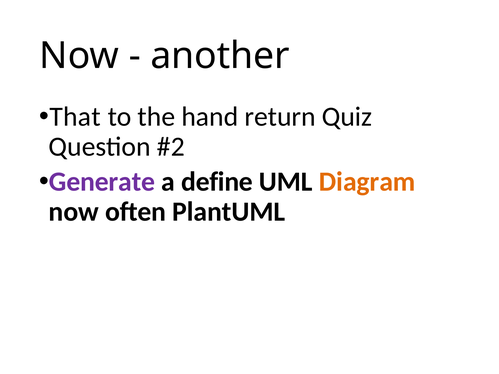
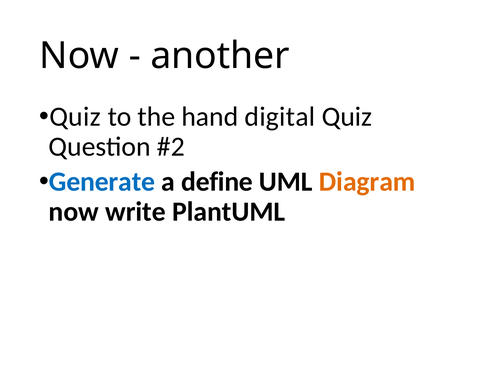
That at (75, 117): That -> Quiz
return: return -> digital
Generate colour: purple -> blue
often: often -> write
